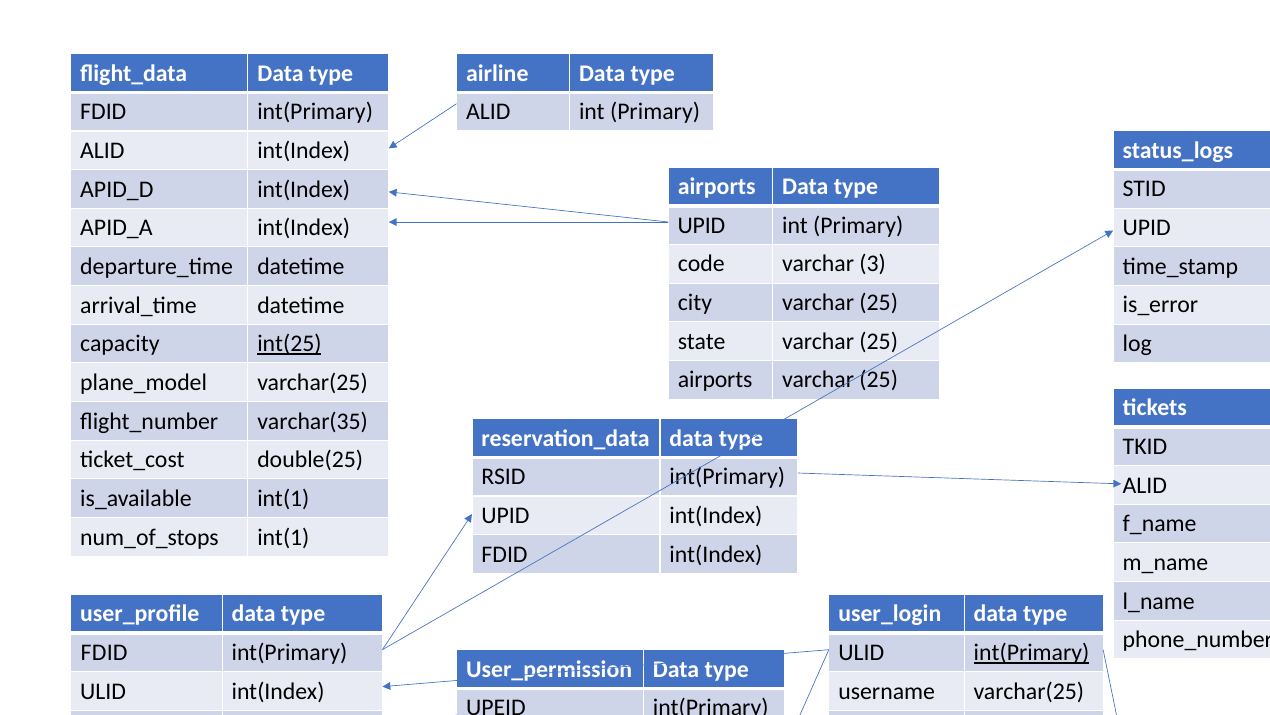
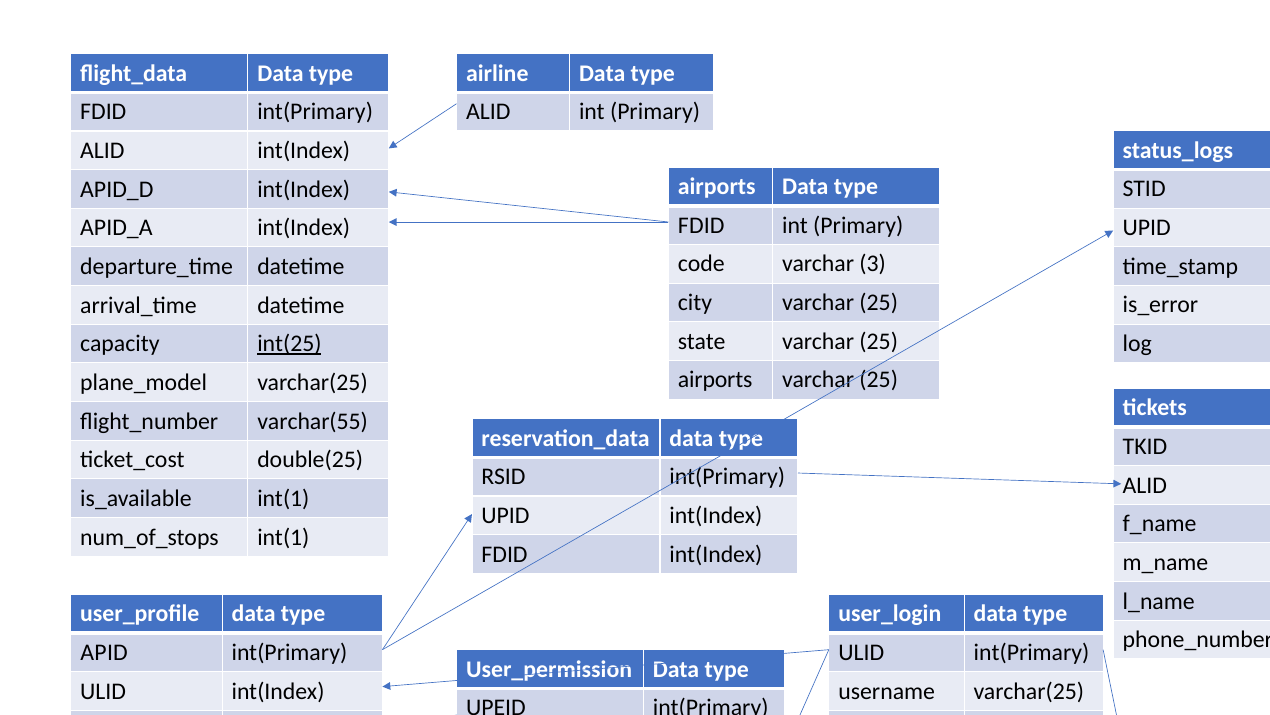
UPID at (701, 225): UPID -> FDID
varchar(35: varchar(35 -> varchar(55
FDID at (104, 652): FDID -> APID
int(Primary at (1032, 652) underline: present -> none
